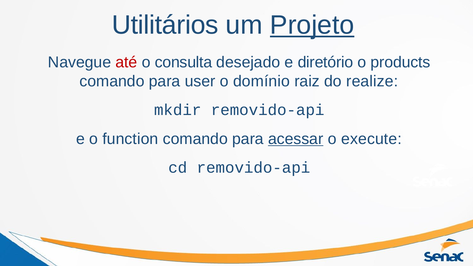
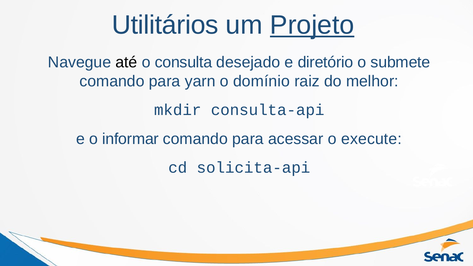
até colour: red -> black
products: products -> submete
user: user -> yarn
realize: realize -> melhor
mkdir removido-api: removido-api -> consulta-api
function: function -> informar
acessar underline: present -> none
cd removido-api: removido-api -> solicita-api
